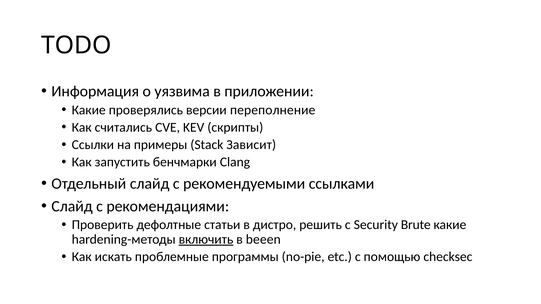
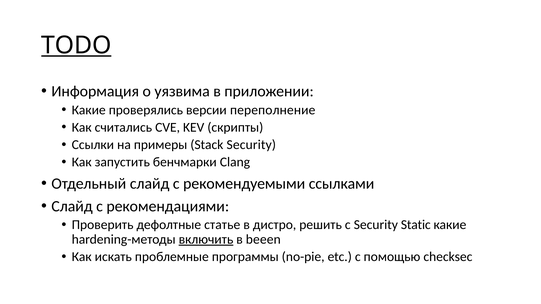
TODO underline: none -> present
Stack Зависит: Зависит -> Security
статьи: статьи -> статье
Brute: Brute -> Static
